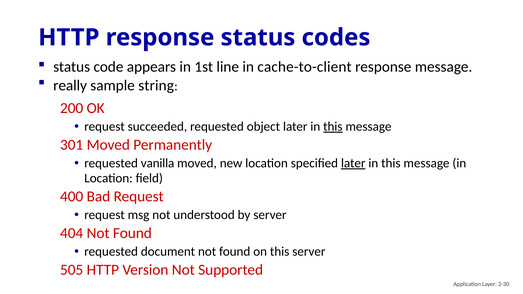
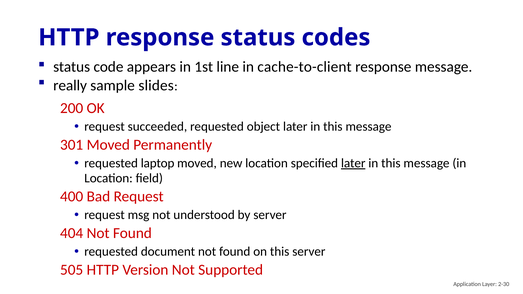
string: string -> slides
this at (333, 127) underline: present -> none
vanilla: vanilla -> laptop
